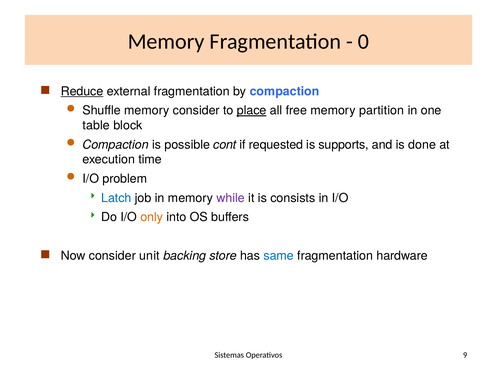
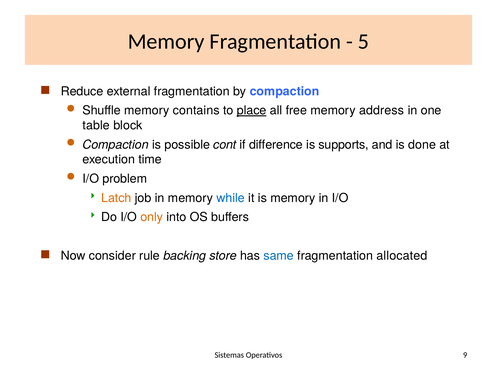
0: 0 -> 5
Reduce underline: present -> none
memory consider: consider -> contains
partition: partition -> address
requested: requested -> difference
Latch colour: blue -> orange
while colour: purple -> blue
is consists: consists -> memory
unit: unit -> rule
hardware: hardware -> allocated
